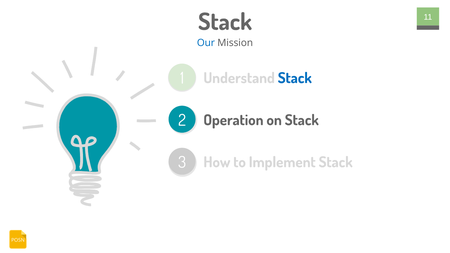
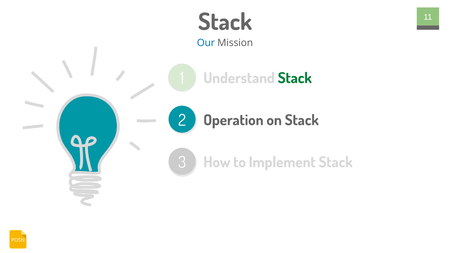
Stack at (295, 78) colour: blue -> green
